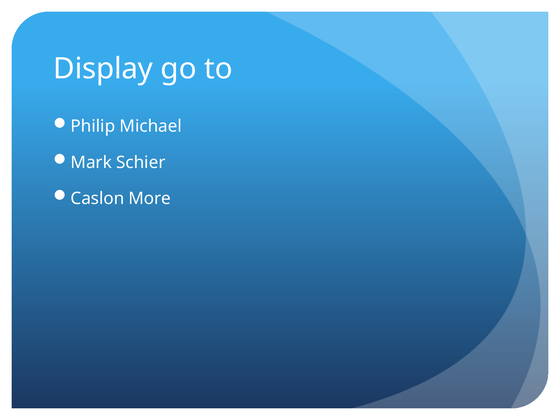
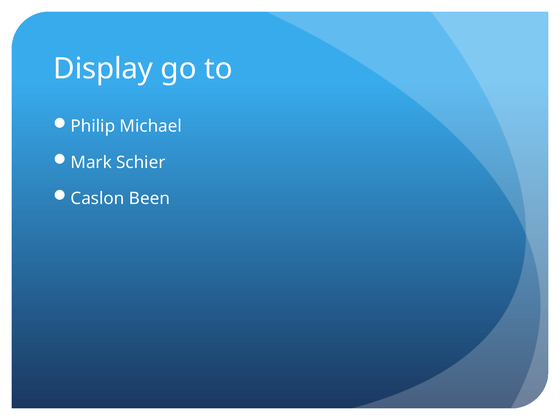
More: More -> Been
